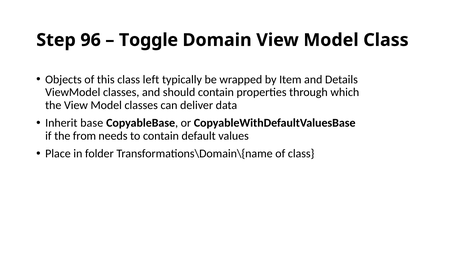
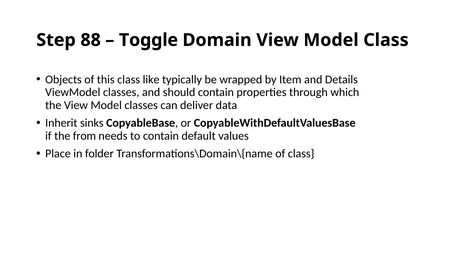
96: 96 -> 88
left: left -> like
base: base -> sinks
